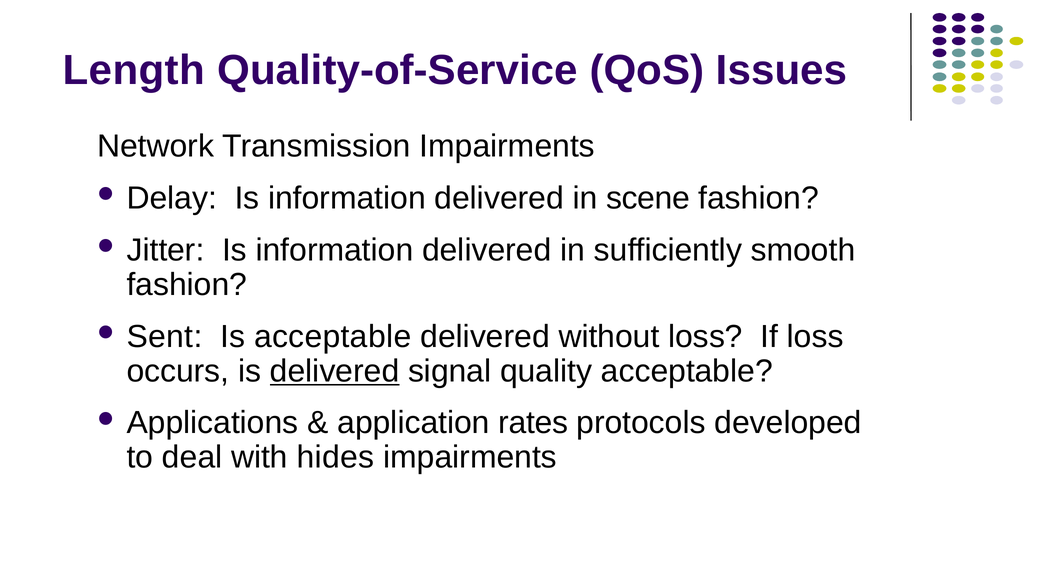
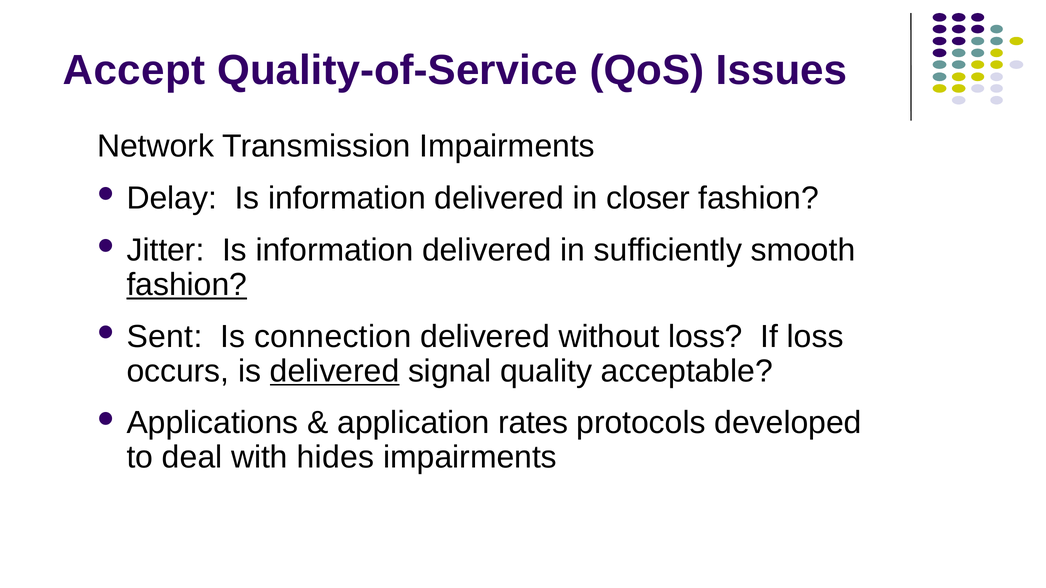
Length: Length -> Accept
scene: scene -> closer
fashion at (187, 285) underline: none -> present
Is acceptable: acceptable -> connection
